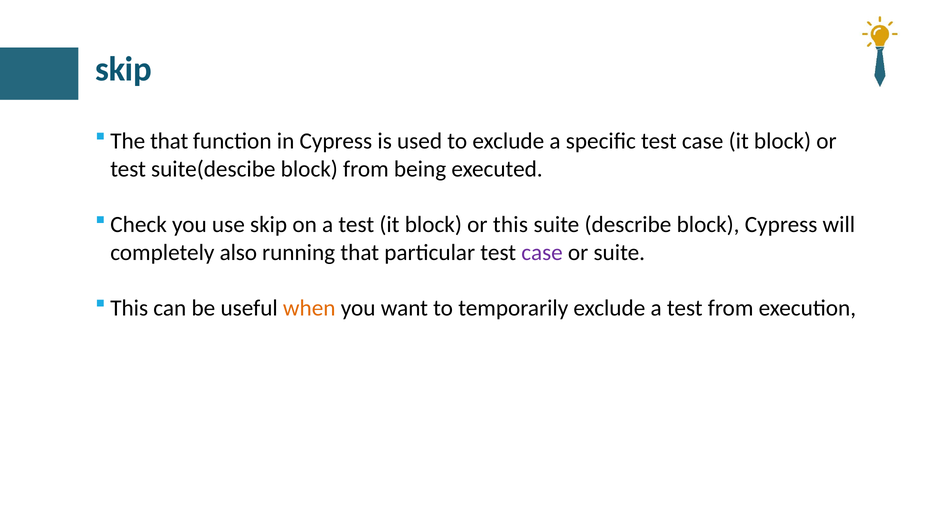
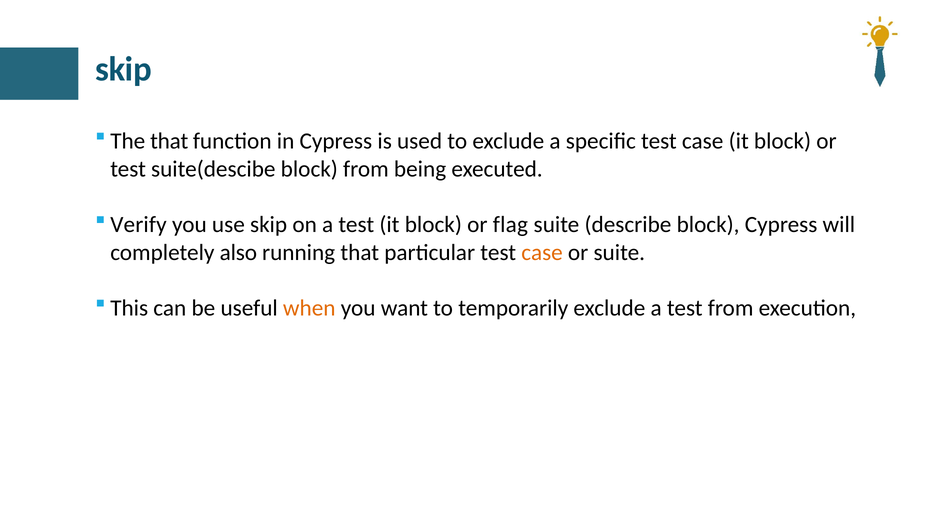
Check: Check -> Verify
or this: this -> flag
case at (542, 253) colour: purple -> orange
